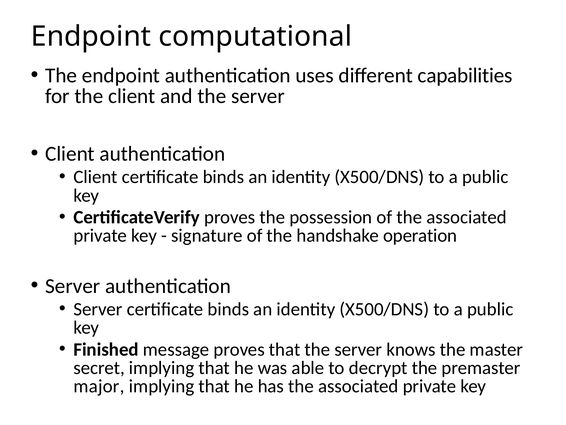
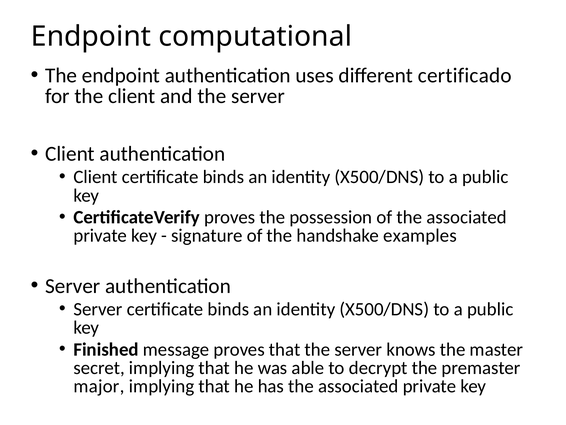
capabilities: capabilities -> certificado
operation: operation -> examples
